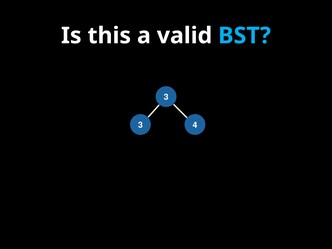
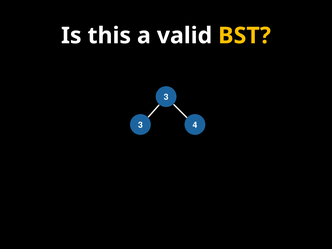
BST colour: light blue -> yellow
